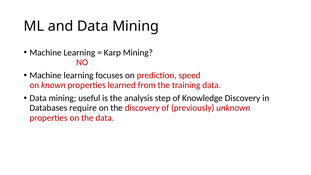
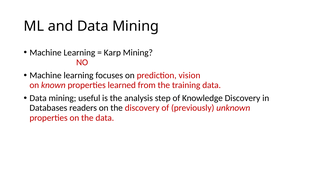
speed: speed -> vision
require: require -> readers
